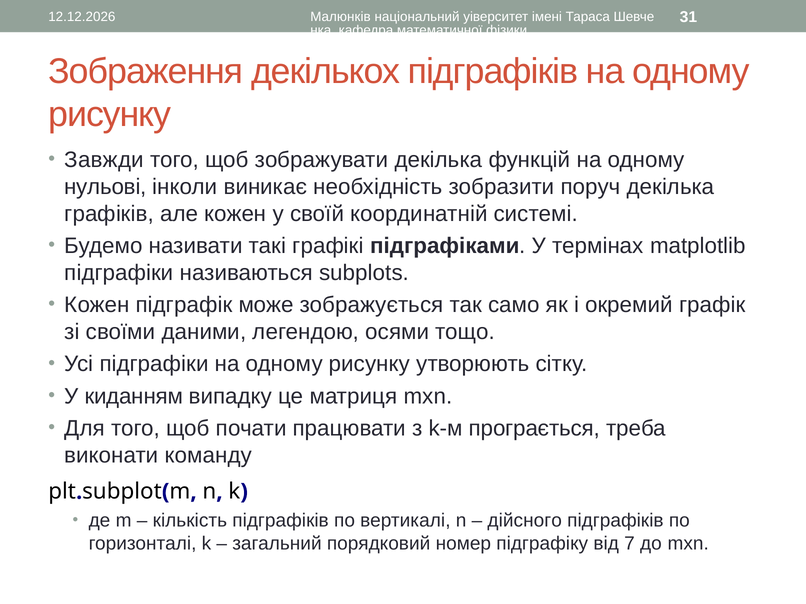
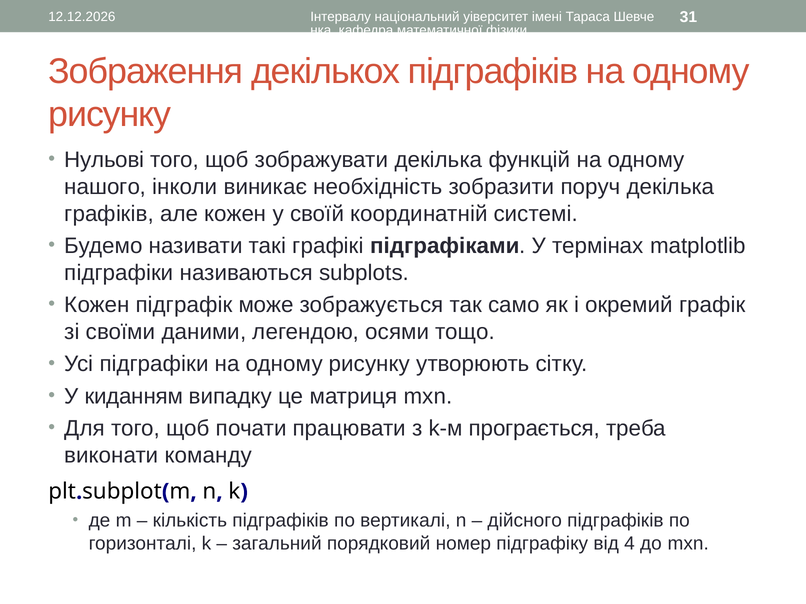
Малюнків: Малюнків -> Інтервалу
Завжди: Завжди -> Нульові
нульові: нульові -> нашого
7: 7 -> 4
